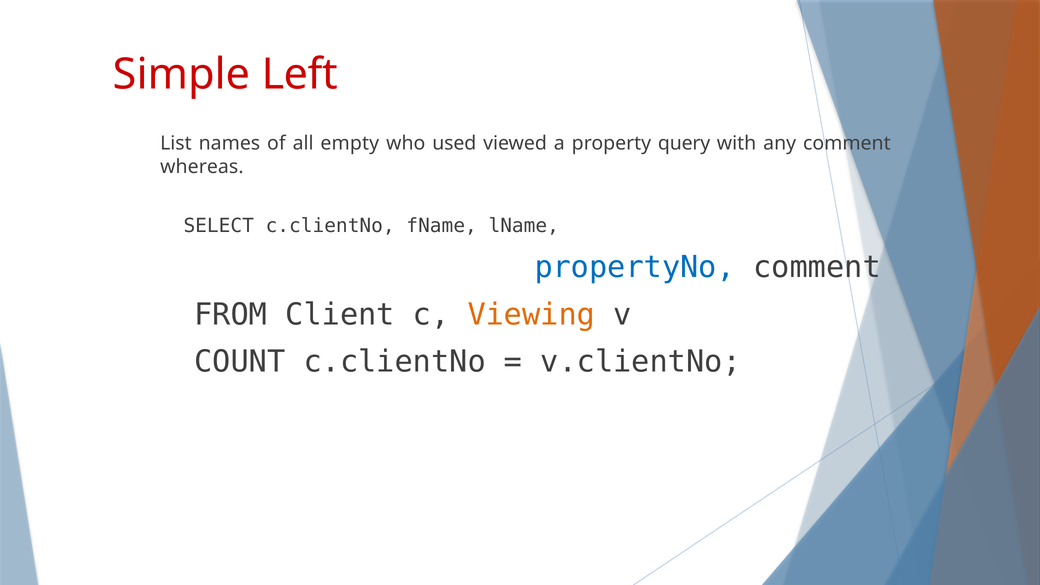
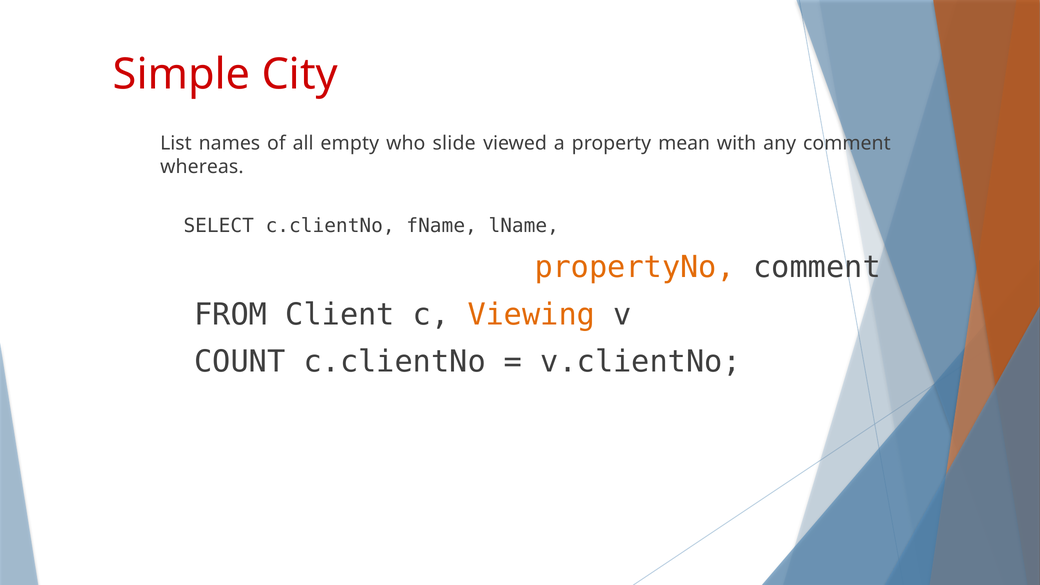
Left: Left -> City
used: used -> slide
query: query -> mean
propertyNo colour: blue -> orange
